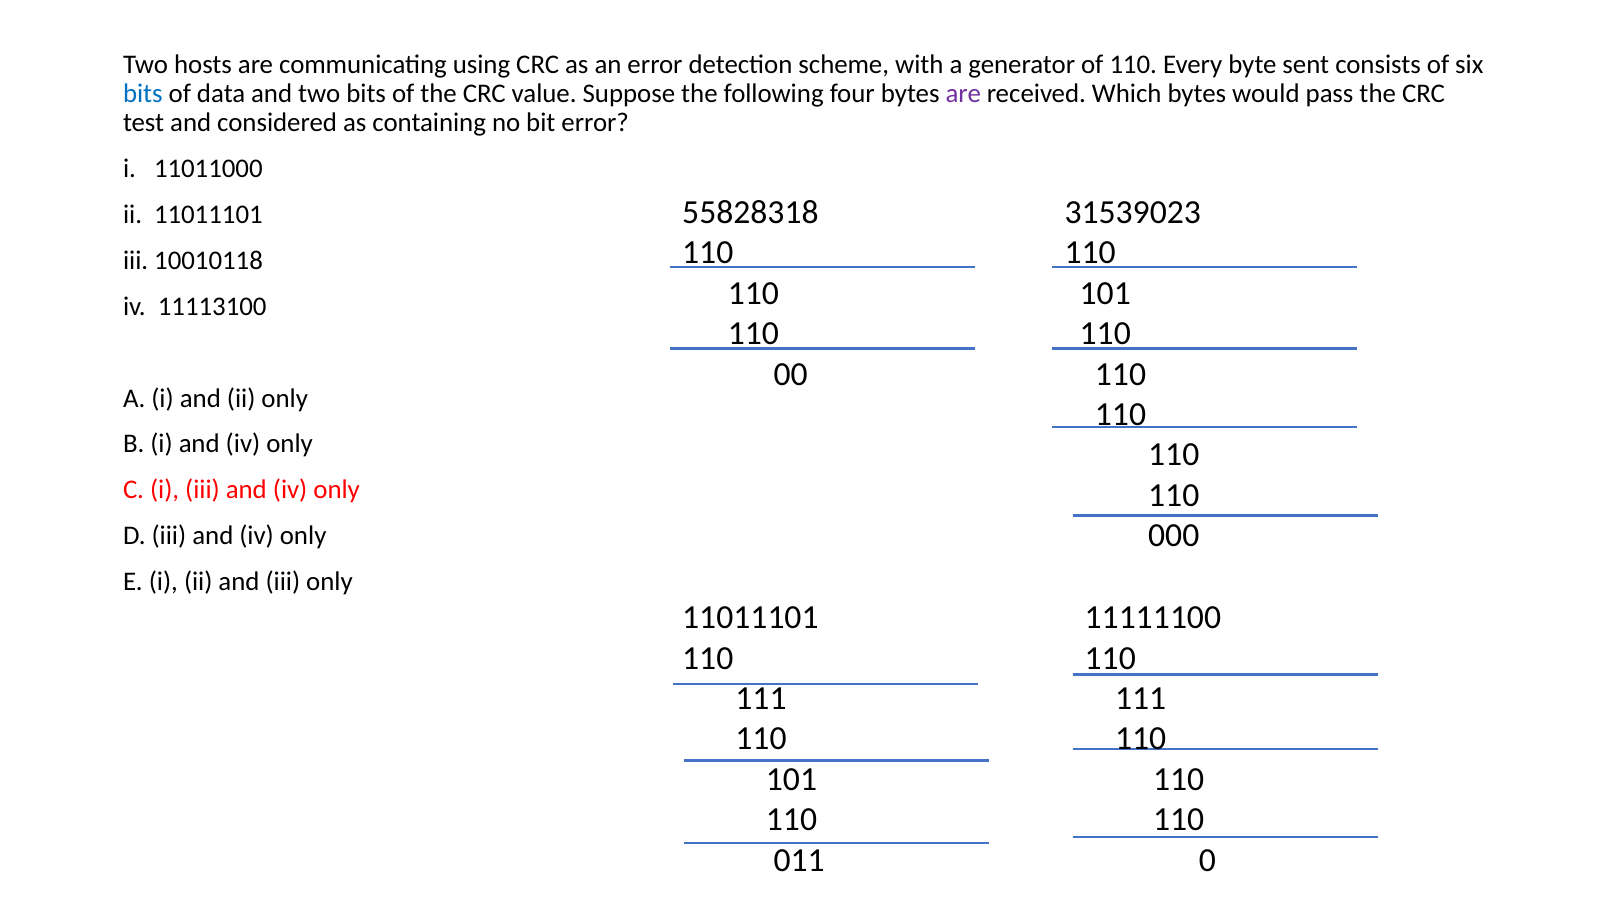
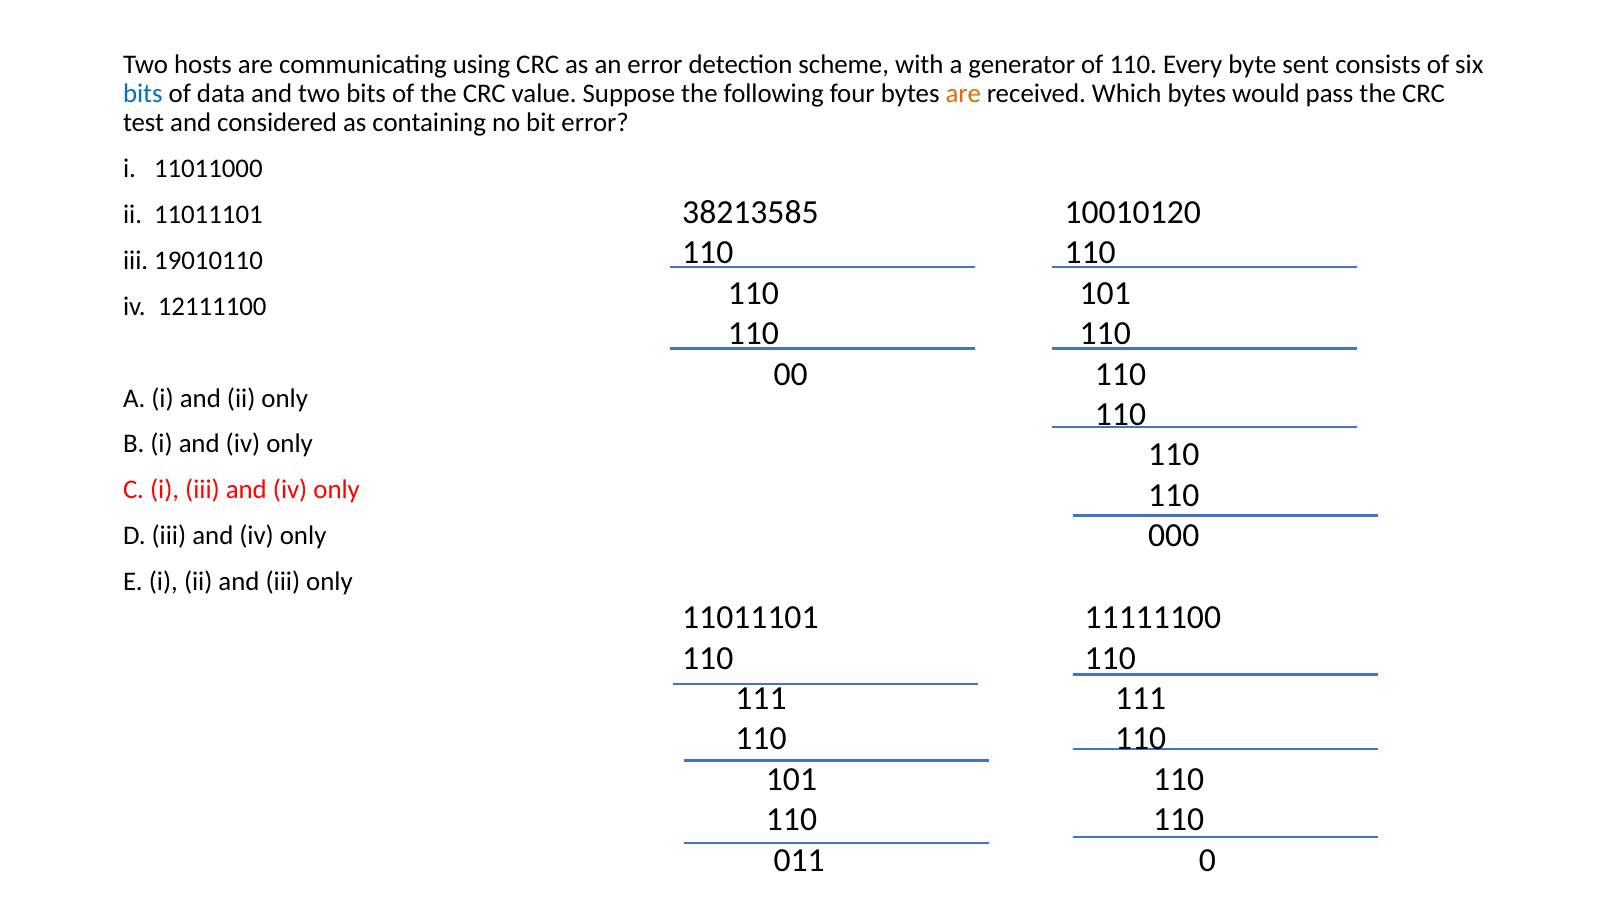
are at (963, 94) colour: purple -> orange
55828318: 55828318 -> 38213585
31539023: 31539023 -> 10010120
10010118: 10010118 -> 19010110
11113100: 11113100 -> 12111100
